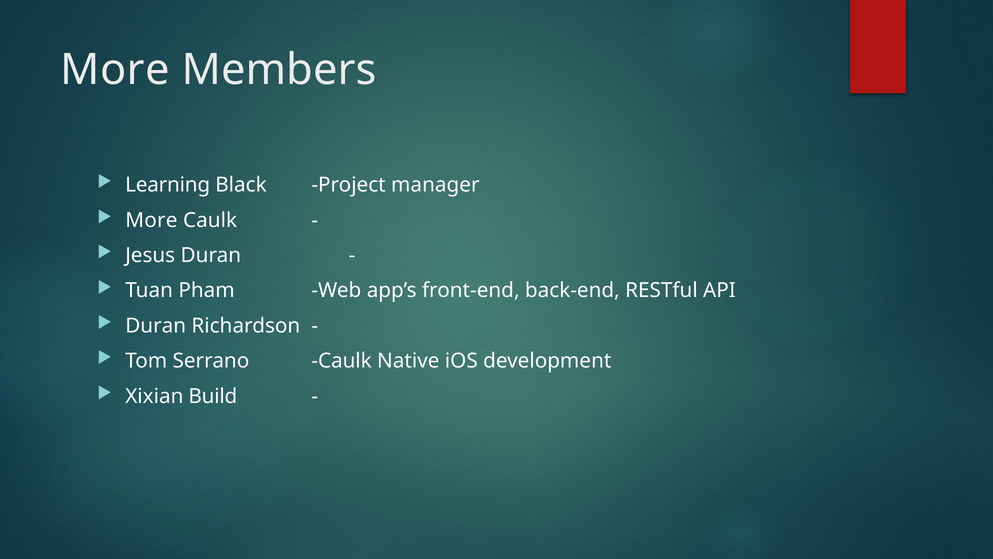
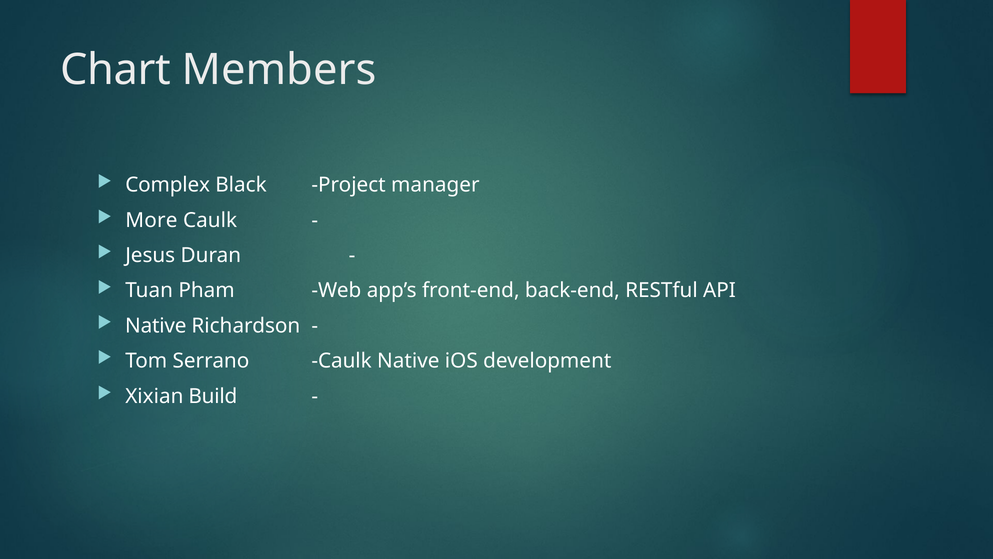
More at (115, 70): More -> Chart
Learning: Learning -> Complex
Duran at (156, 326): Duran -> Native
